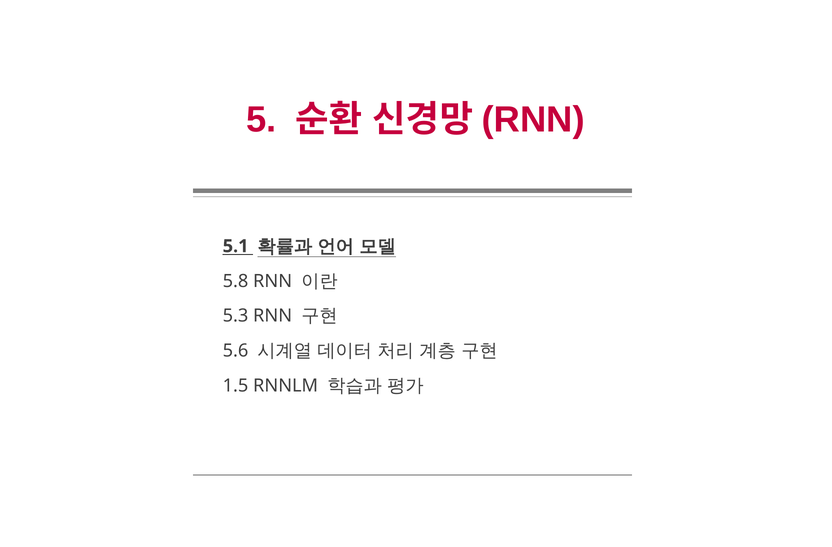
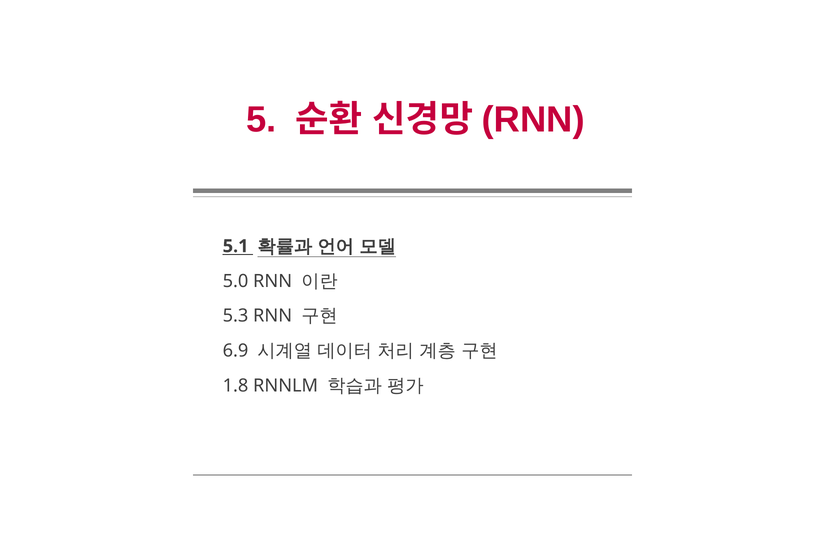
5.8: 5.8 -> 5.0
5.6: 5.6 -> 6.9
1.5: 1.5 -> 1.8
